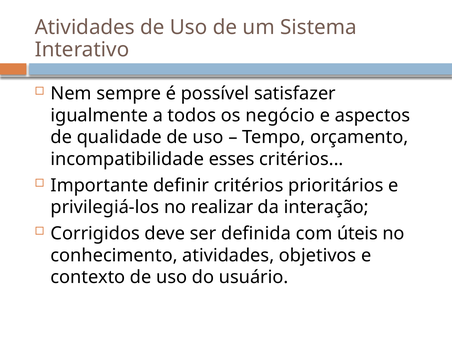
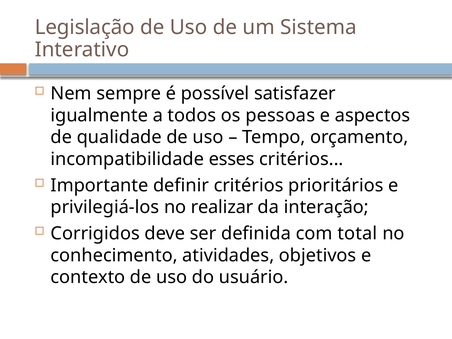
Atividades at (85, 27): Atividades -> Legislação
negócio: negócio -> pessoas
úteis: úteis -> total
